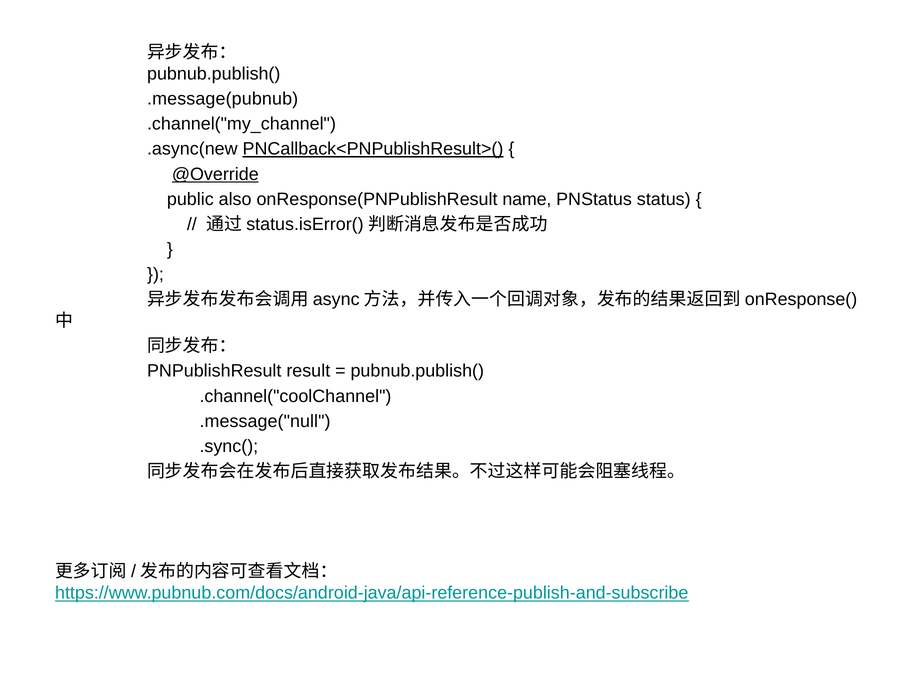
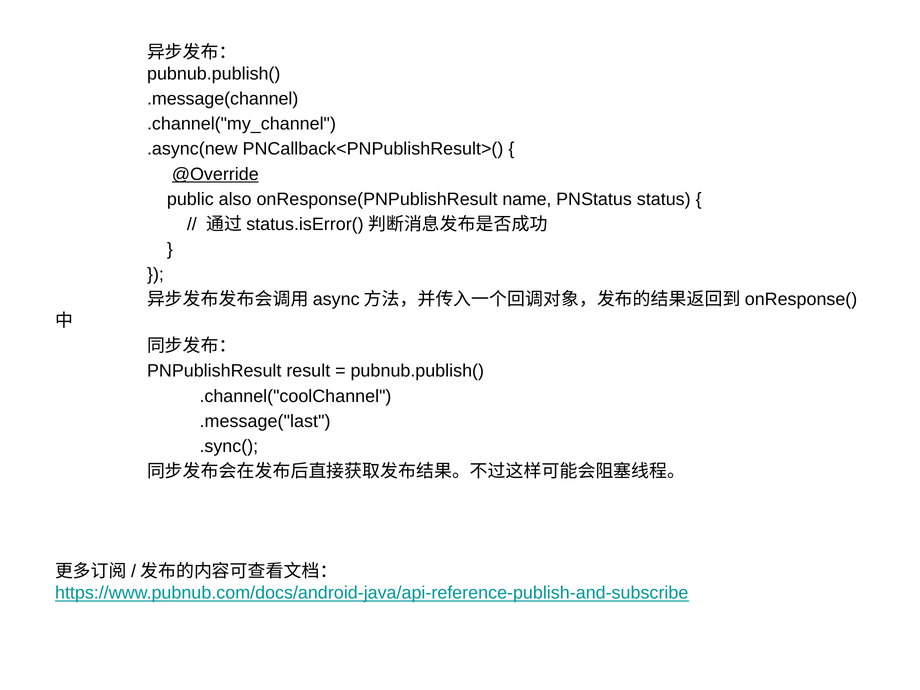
.message(pubnub: .message(pubnub -> .message(channel
PNCallback<PNPublishResult>( underline: present -> none
.message("null: .message("null -> .message("last
